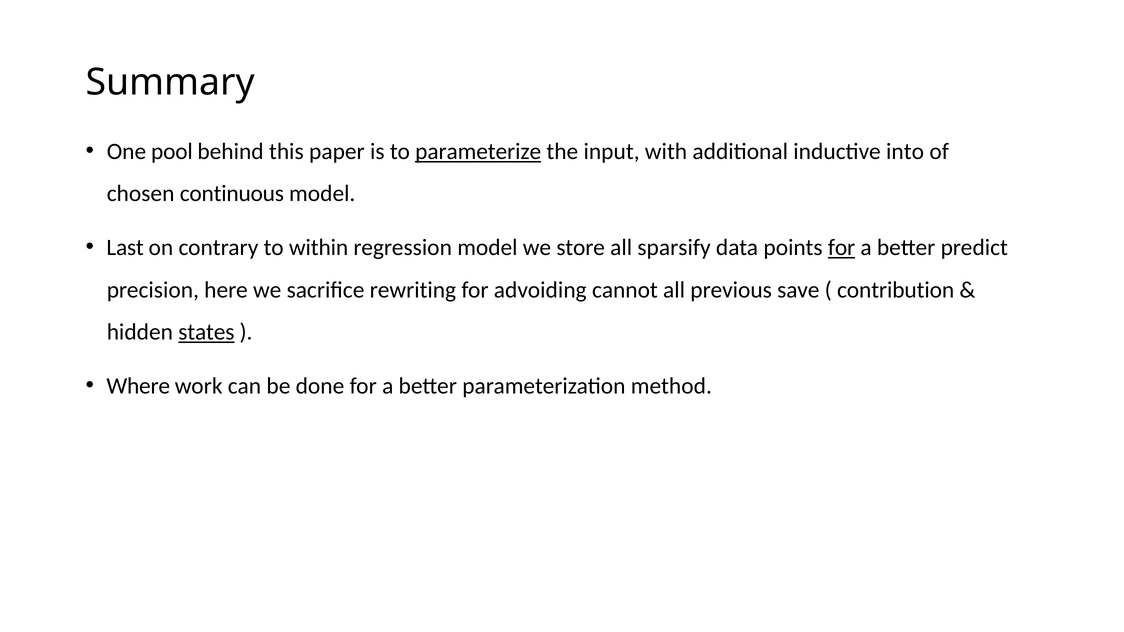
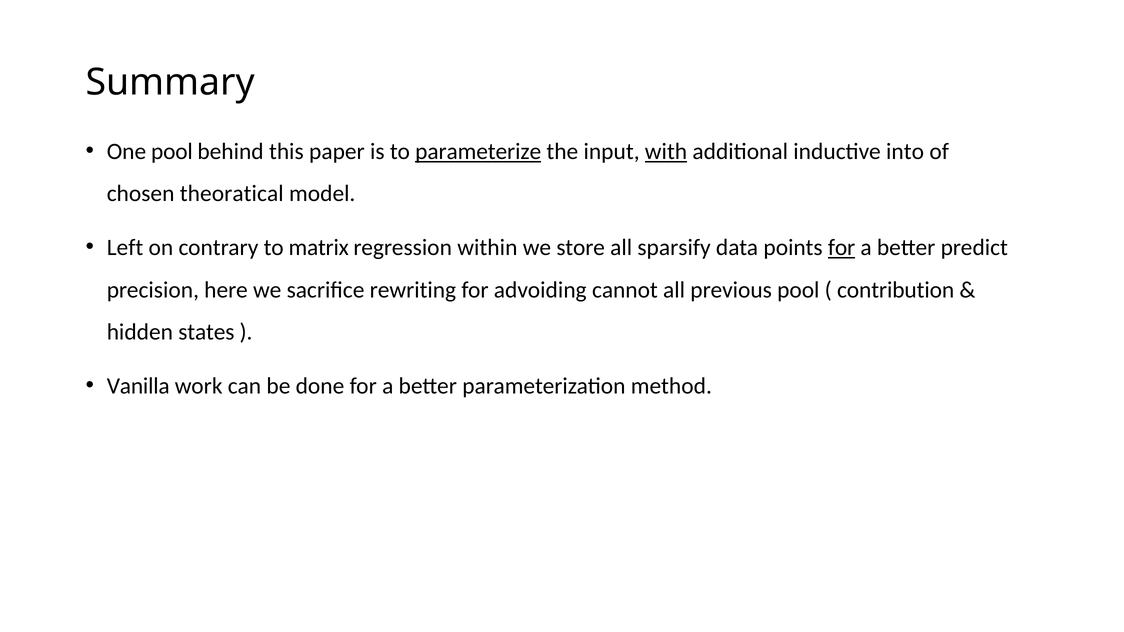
with underline: none -> present
continuous: continuous -> theoratical
Last: Last -> Left
within: within -> matrix
regression model: model -> within
previous save: save -> pool
states underline: present -> none
Where: Where -> Vanilla
